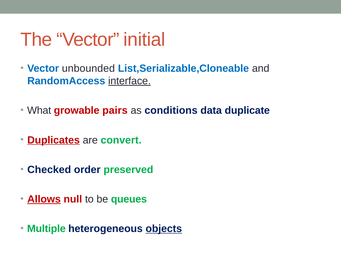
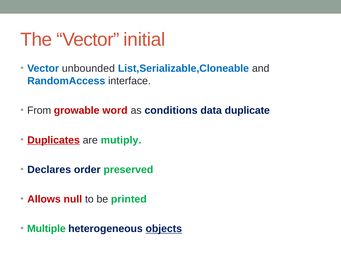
interface underline: present -> none
What: What -> From
pairs: pairs -> word
convert: convert -> mutiply
Checked: Checked -> Declares
Allows underline: present -> none
queues: queues -> printed
